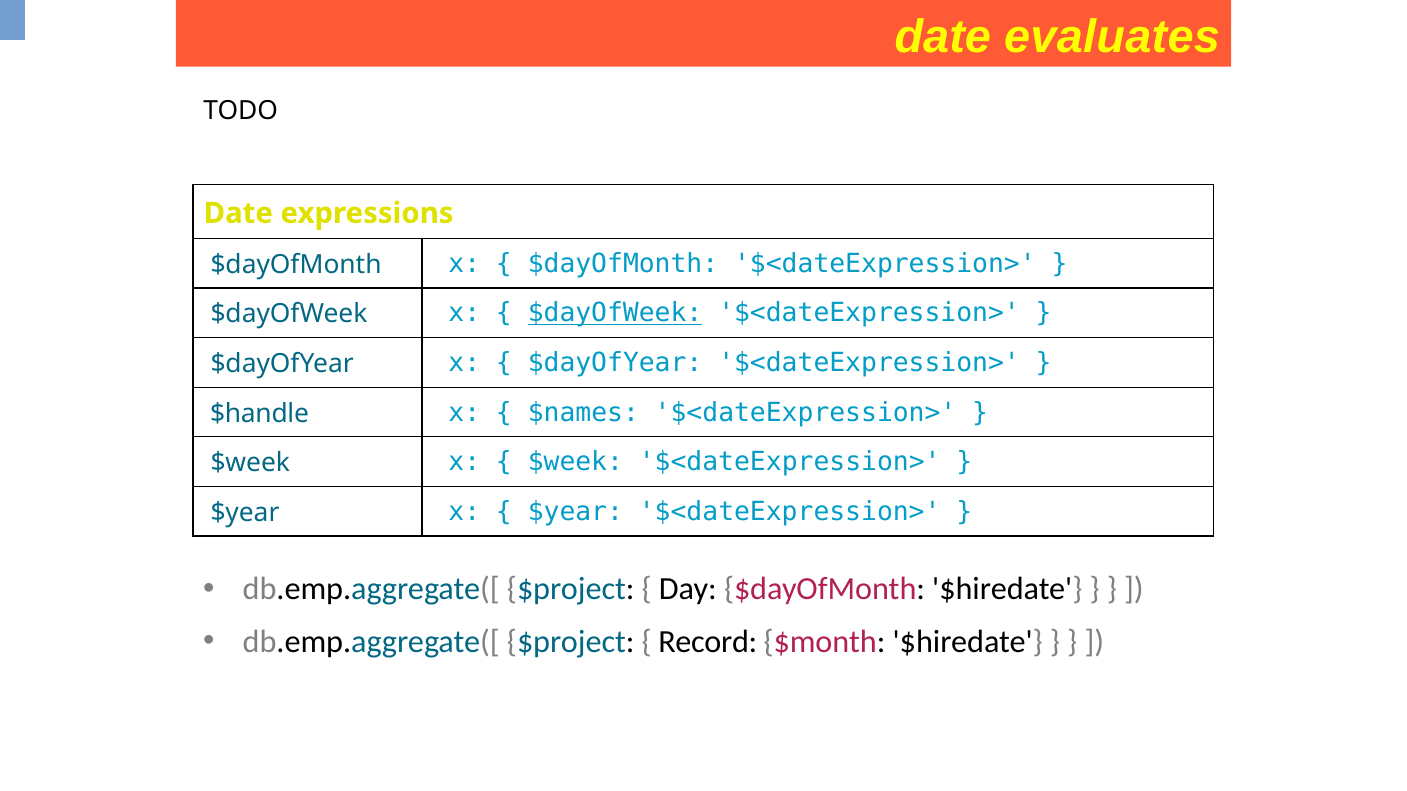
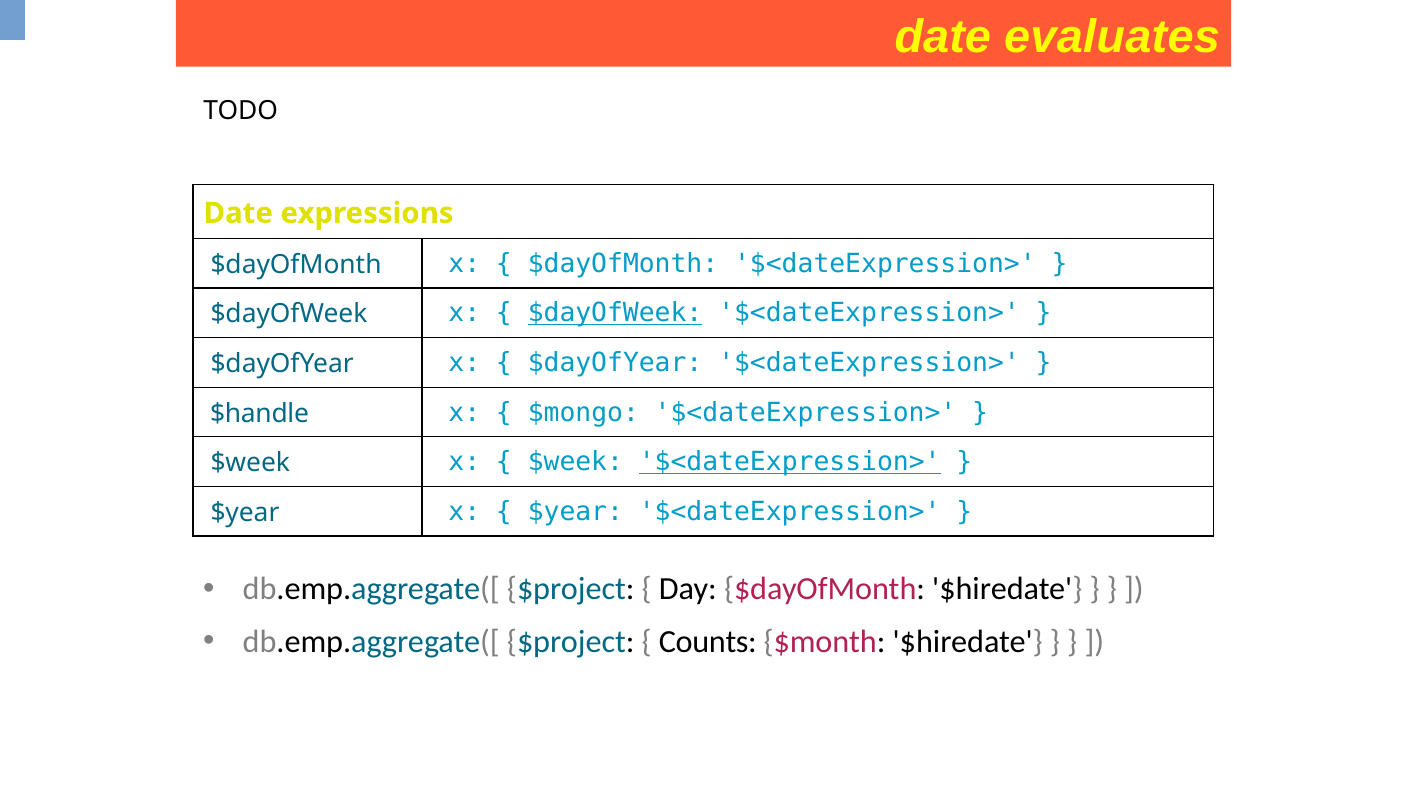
$names: $names -> $mongo
$<dateExpression> at (790, 462) underline: none -> present
Record: Record -> Counts
